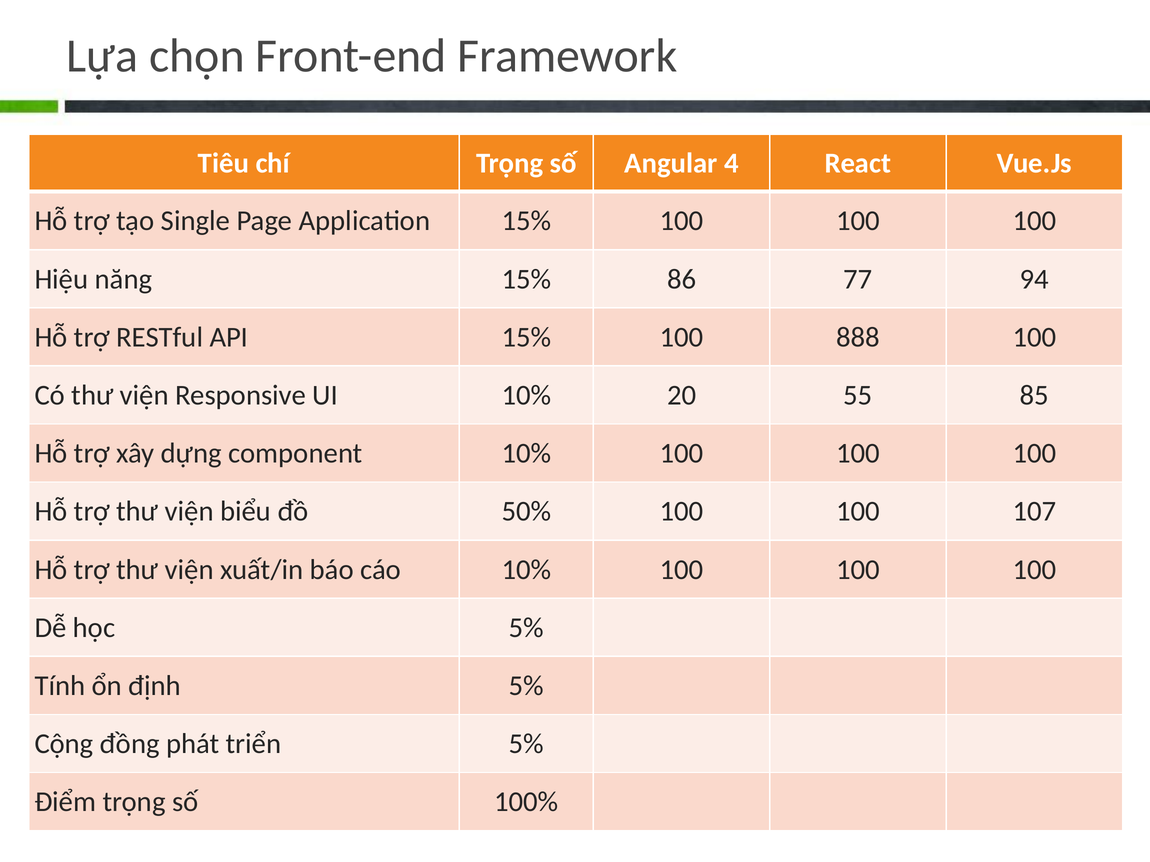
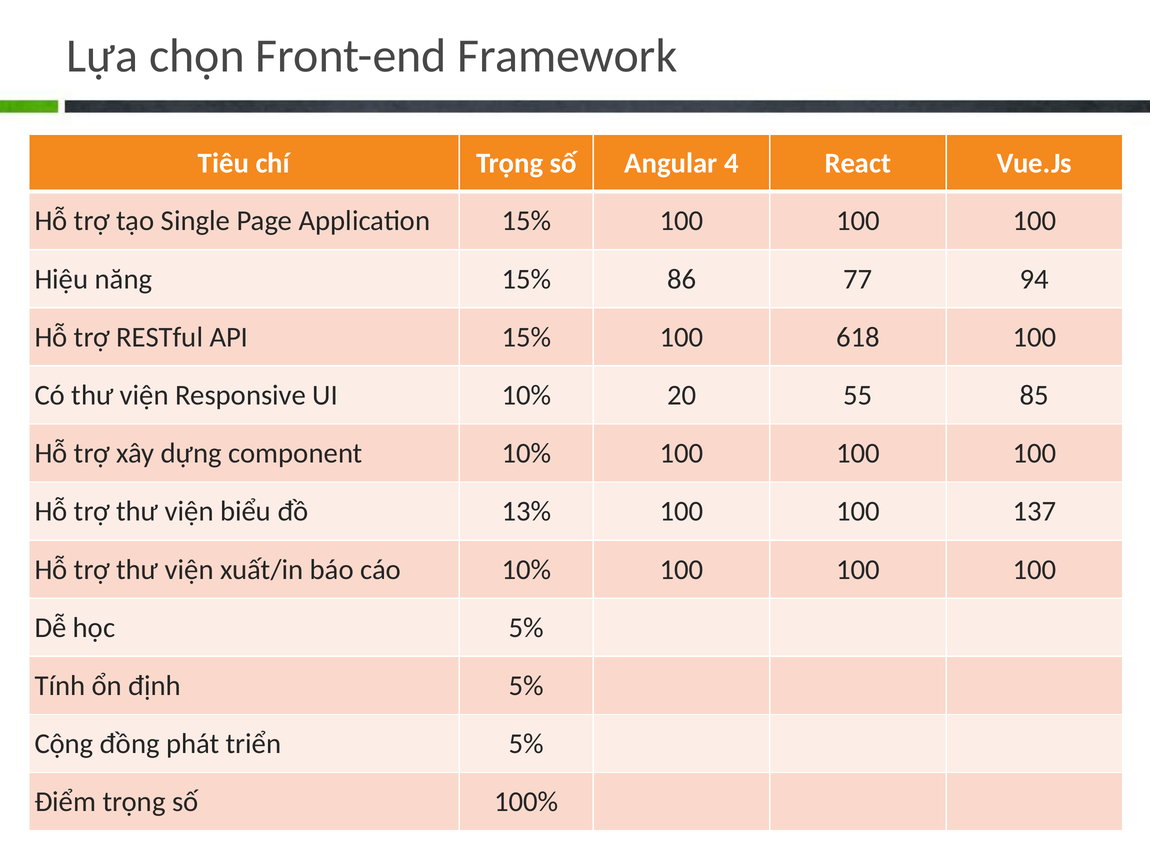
888: 888 -> 618
50%: 50% -> 13%
107: 107 -> 137
